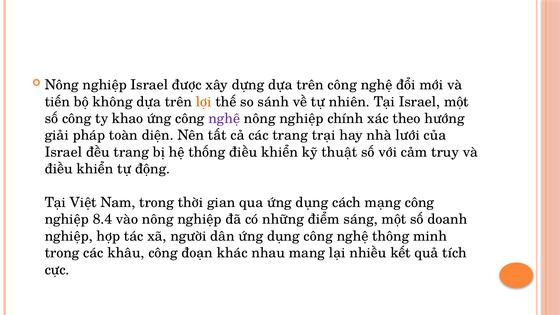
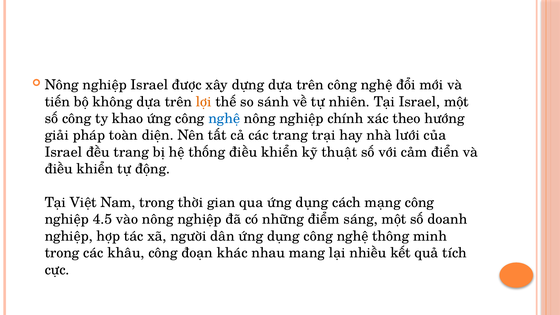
nghệ at (224, 119) colour: purple -> blue
truy: truy -> điển
8.4: 8.4 -> 4.5
